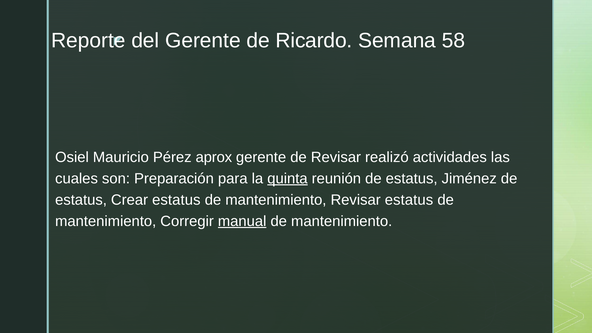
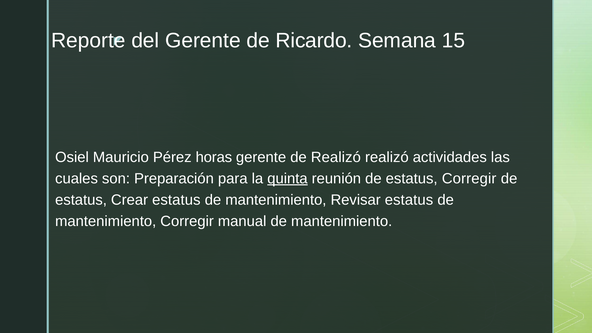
58: 58 -> 15
aprox: aprox -> horas
de Revisar: Revisar -> Realizó
estatus Jiménez: Jiménez -> Corregir
manual underline: present -> none
